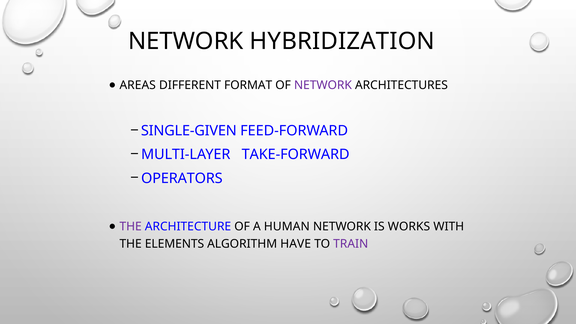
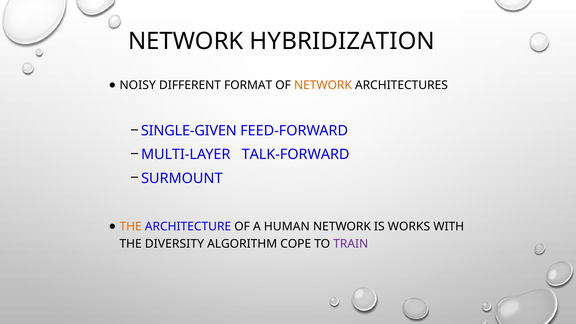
AREAS: AREAS -> NOISY
NETWORK at (323, 85) colour: purple -> orange
TAKE-FORWARD: TAKE-FORWARD -> TALK-FORWARD
OPERATORS: OPERATORS -> SURMOUNT
THE at (131, 227) colour: purple -> orange
ELEMENTS: ELEMENTS -> DIVERSITY
HAVE: HAVE -> COPE
